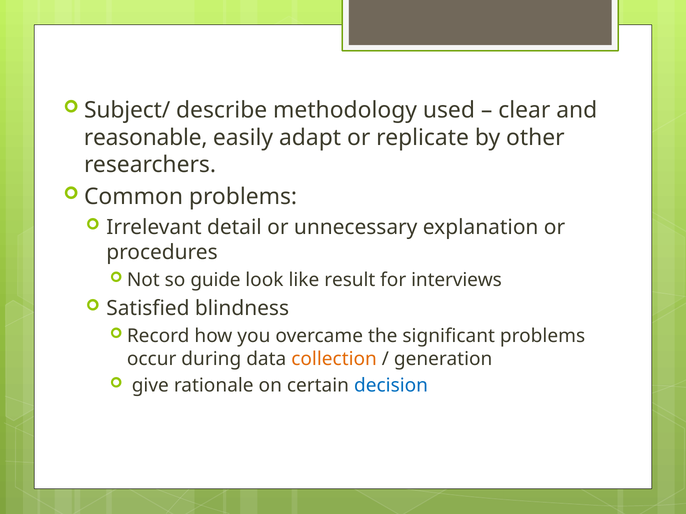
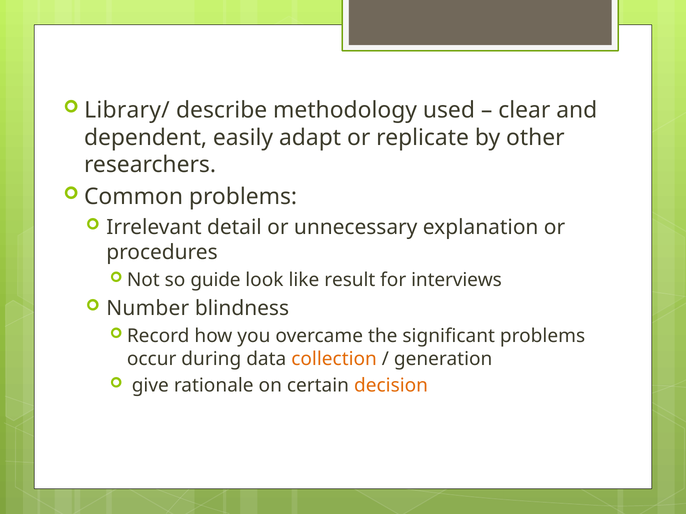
Subject/: Subject/ -> Library/
reasonable: reasonable -> dependent
Satisfied: Satisfied -> Number
decision colour: blue -> orange
